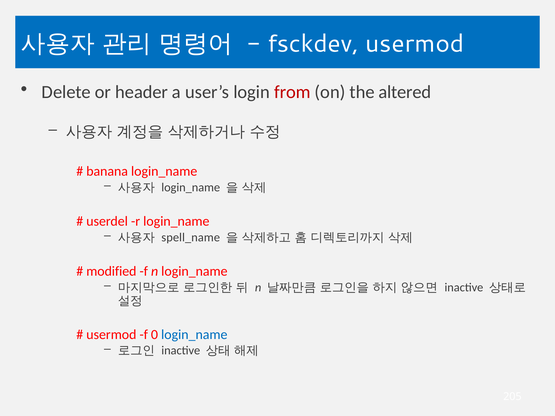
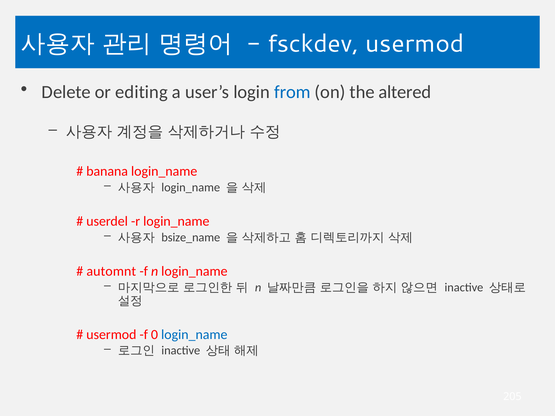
header: header -> editing
from colour: red -> blue
spell_name: spell_name -> bsize_name
modified: modified -> automnt
